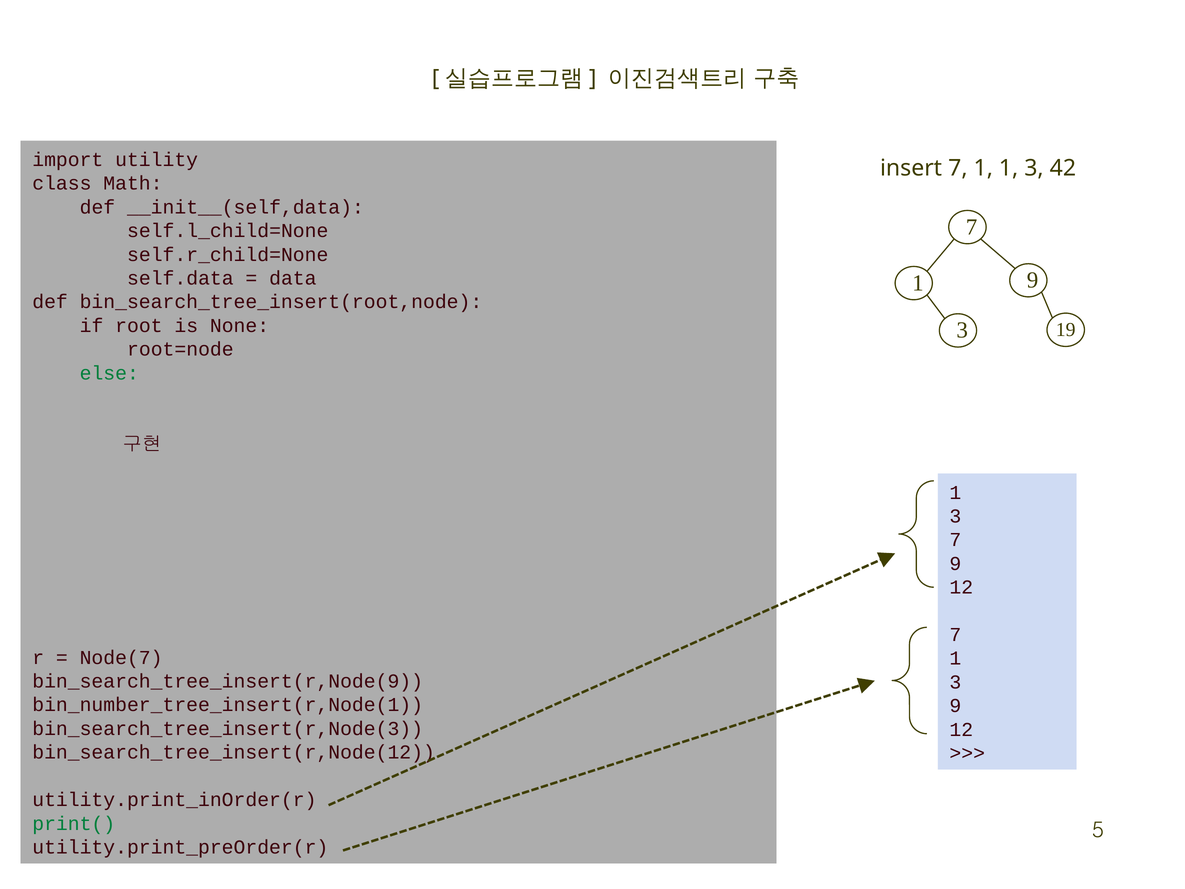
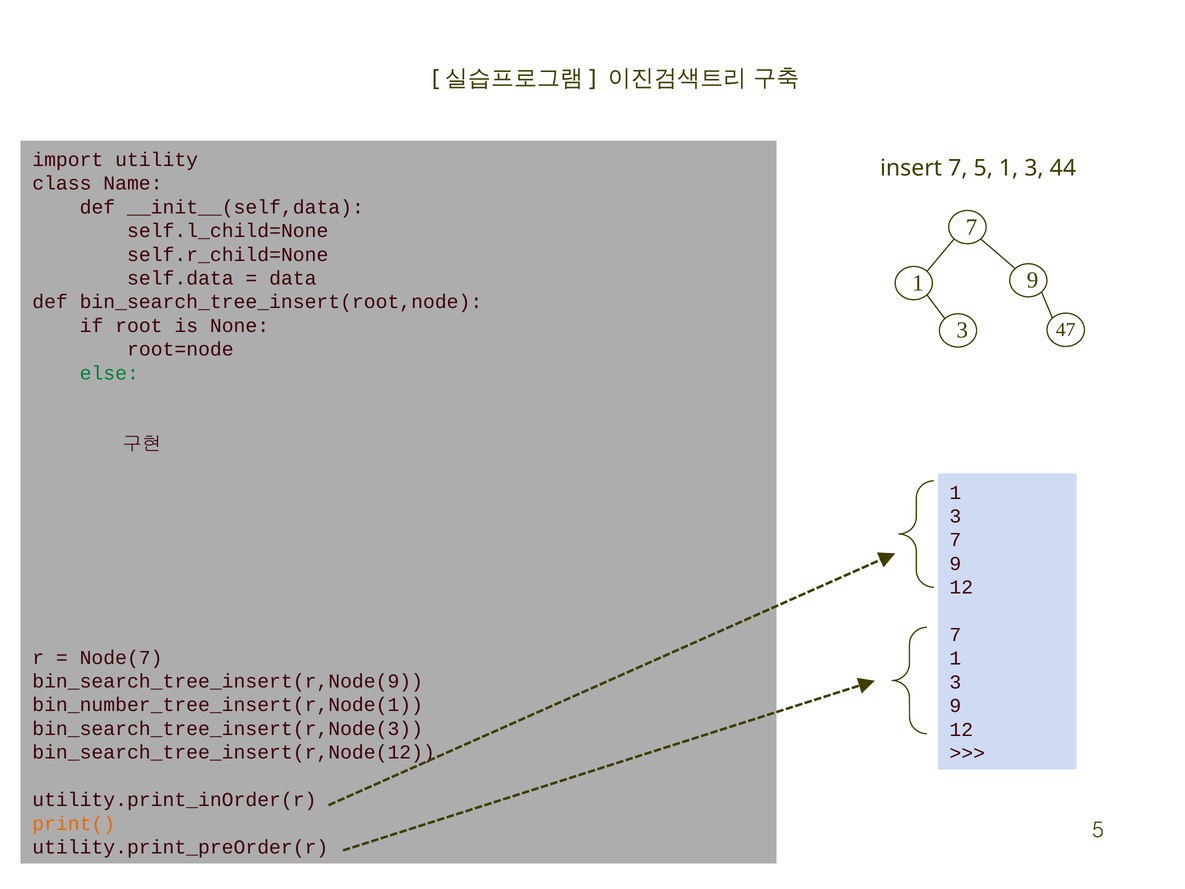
insert 7 1: 1 -> 5
42: 42 -> 44
Math: Math -> Name
19: 19 -> 47
print( colour: green -> orange
